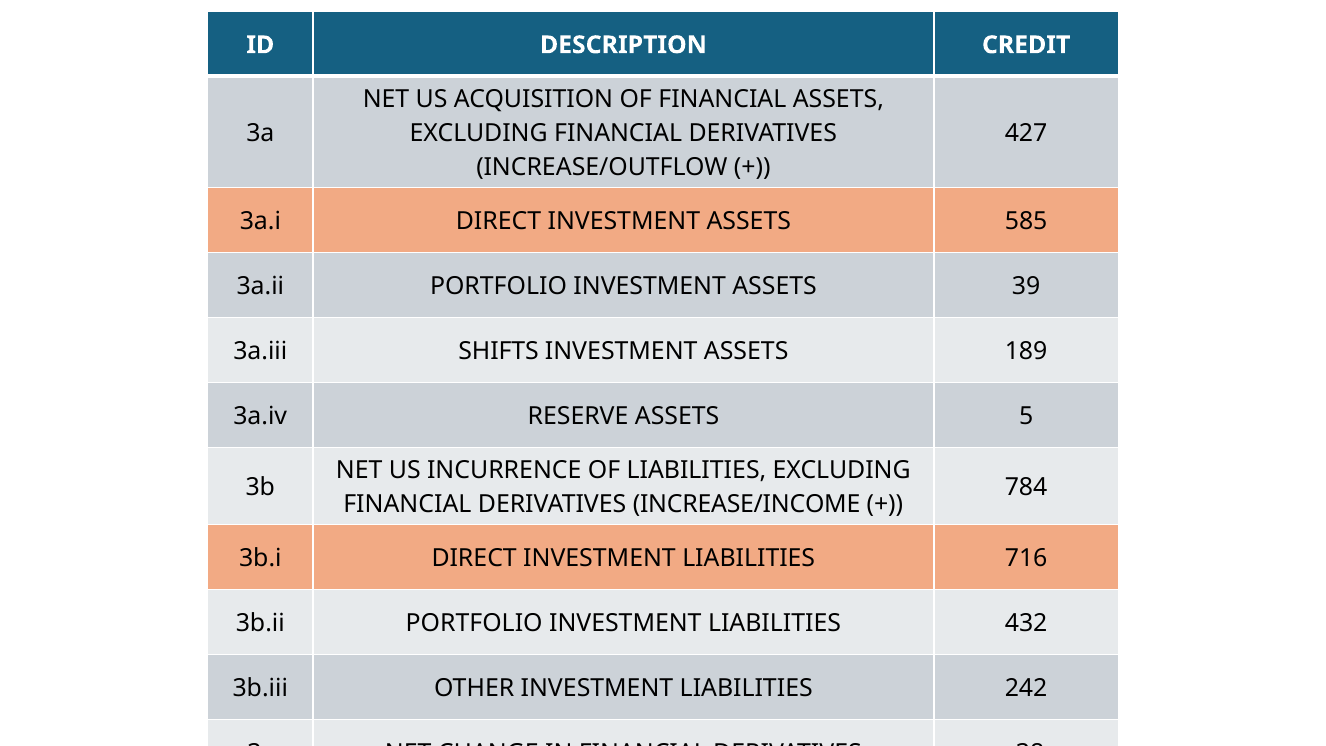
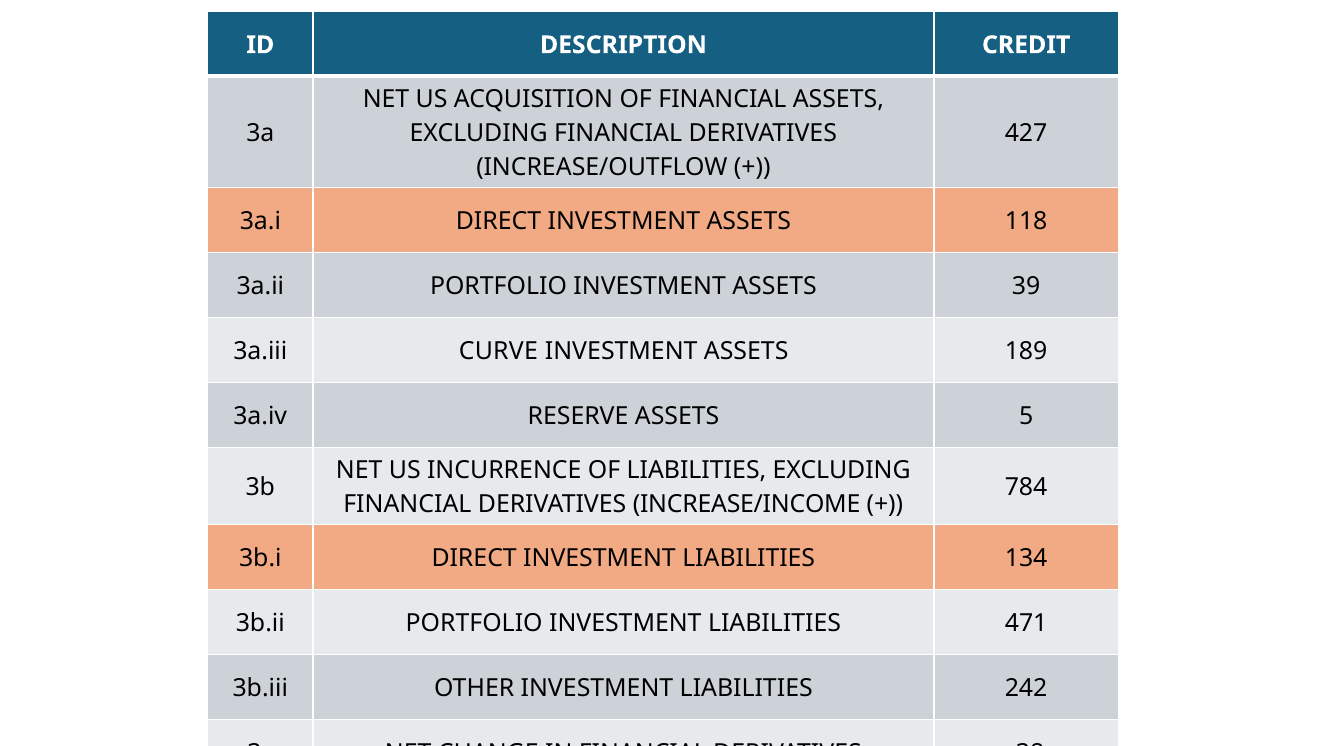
585: 585 -> 118
SHIFTS: SHIFTS -> CURVE
716: 716 -> 134
432: 432 -> 471
